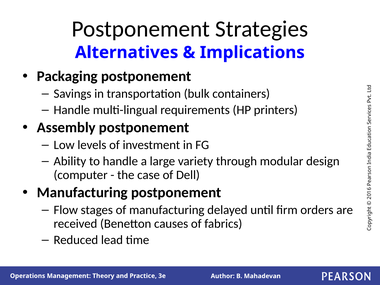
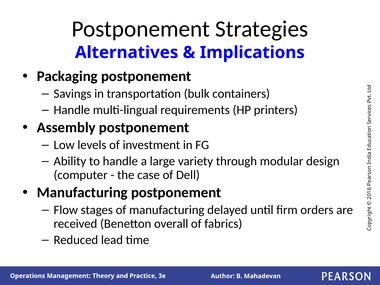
causes: causes -> overall
